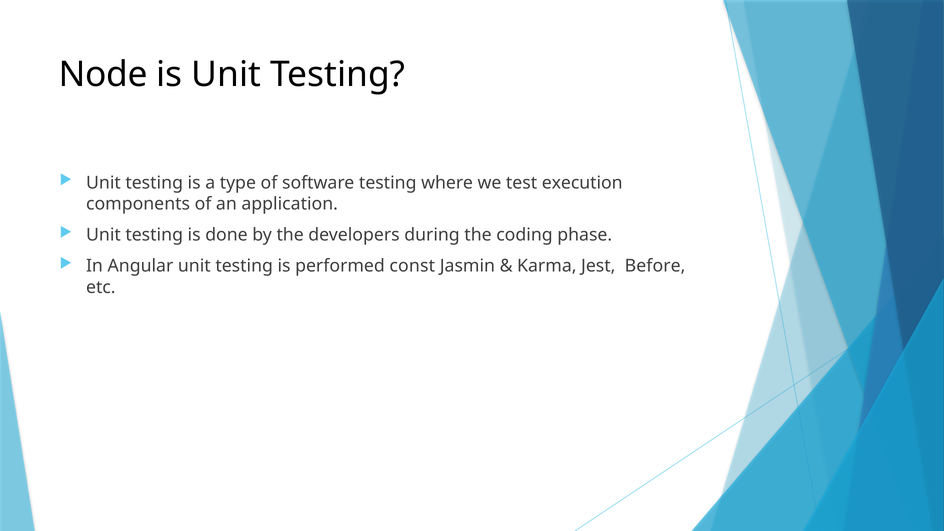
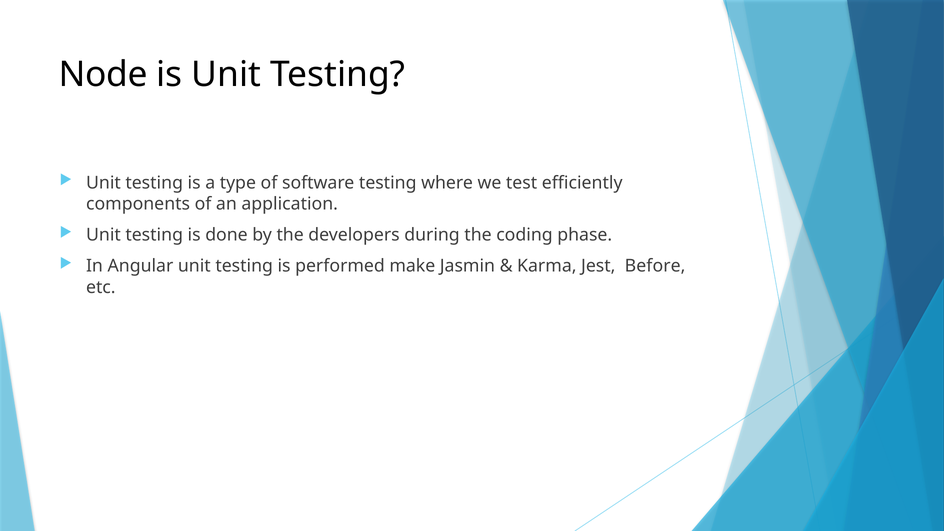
execution: execution -> efficiently
const: const -> make
